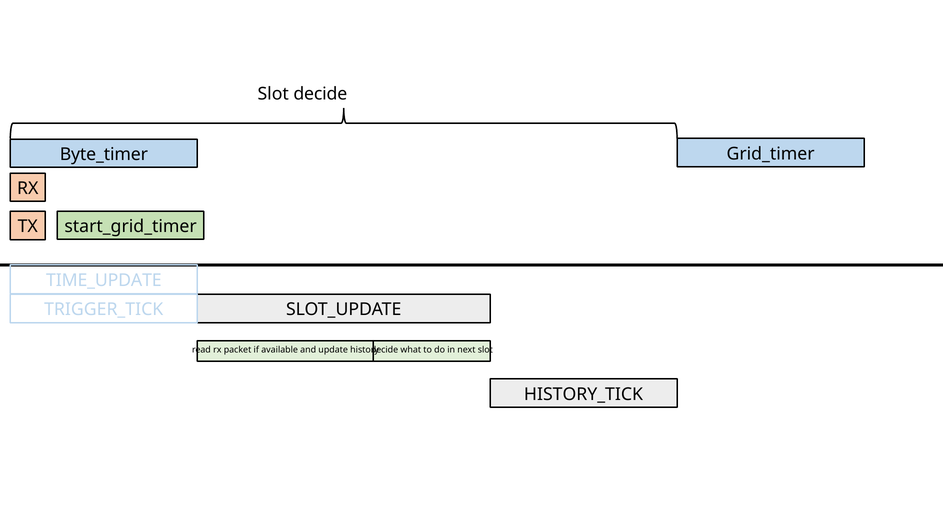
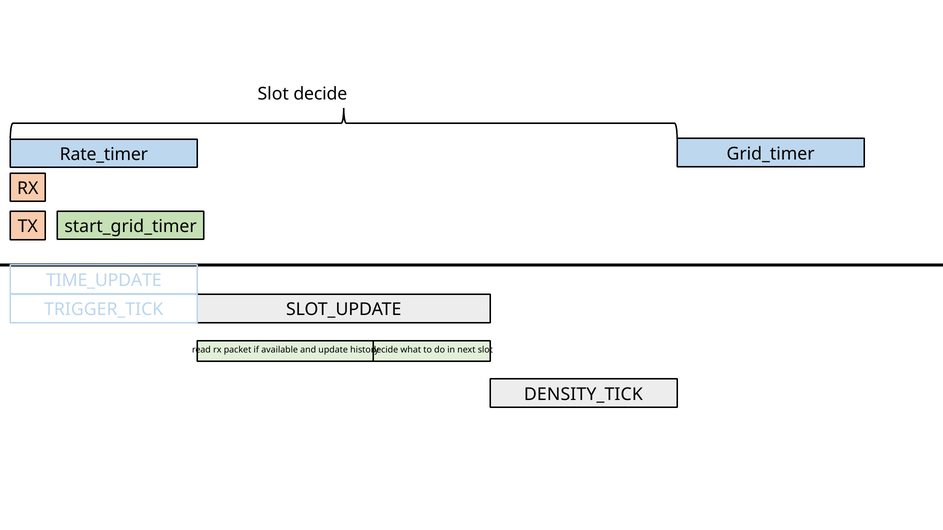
Byte_timer: Byte_timer -> Rate_timer
HISTORY_TICK: HISTORY_TICK -> DENSITY_TICK
